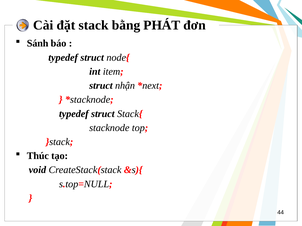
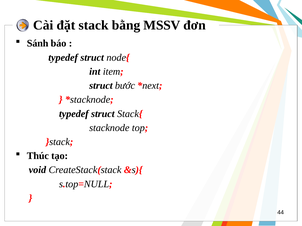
PHÁT: PHÁT -> MSSV
nhận: nhận -> bước
